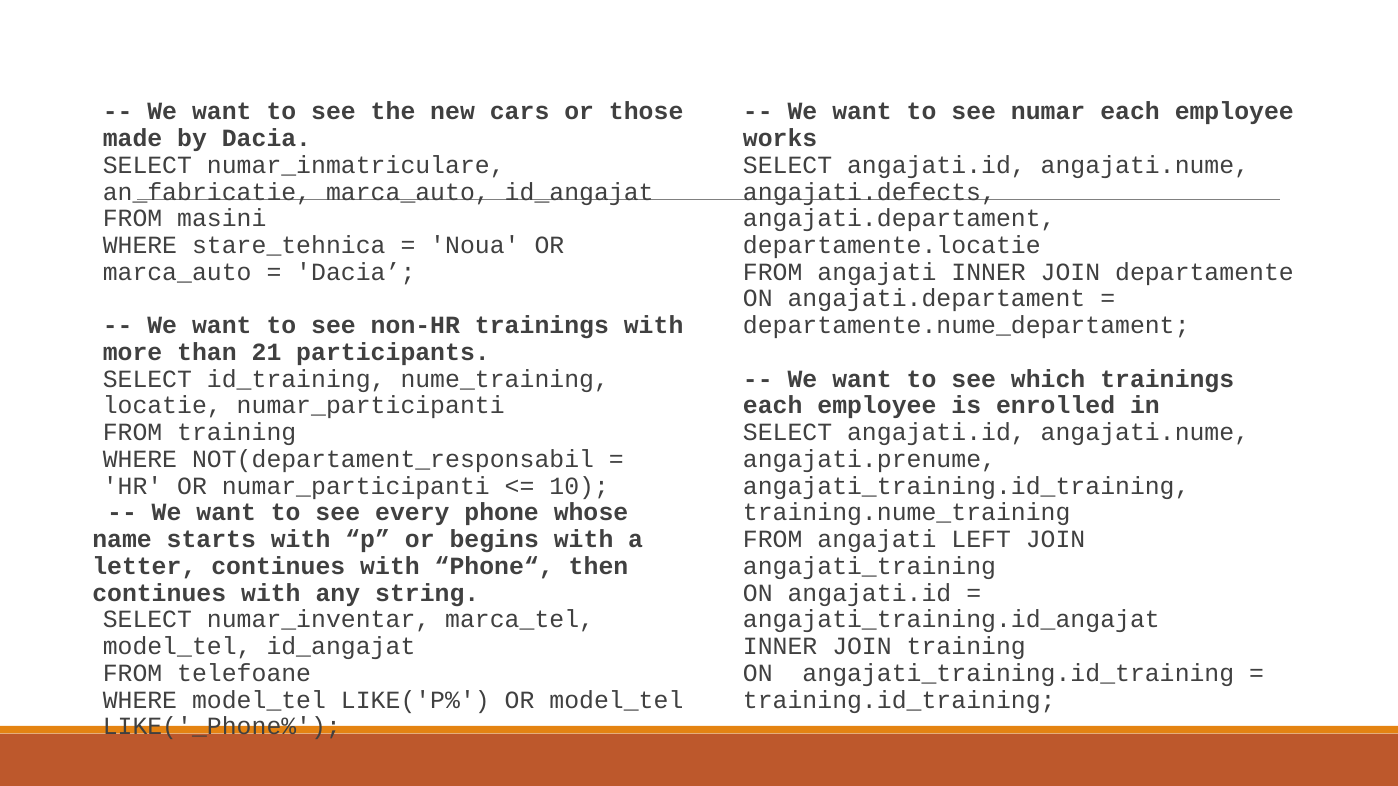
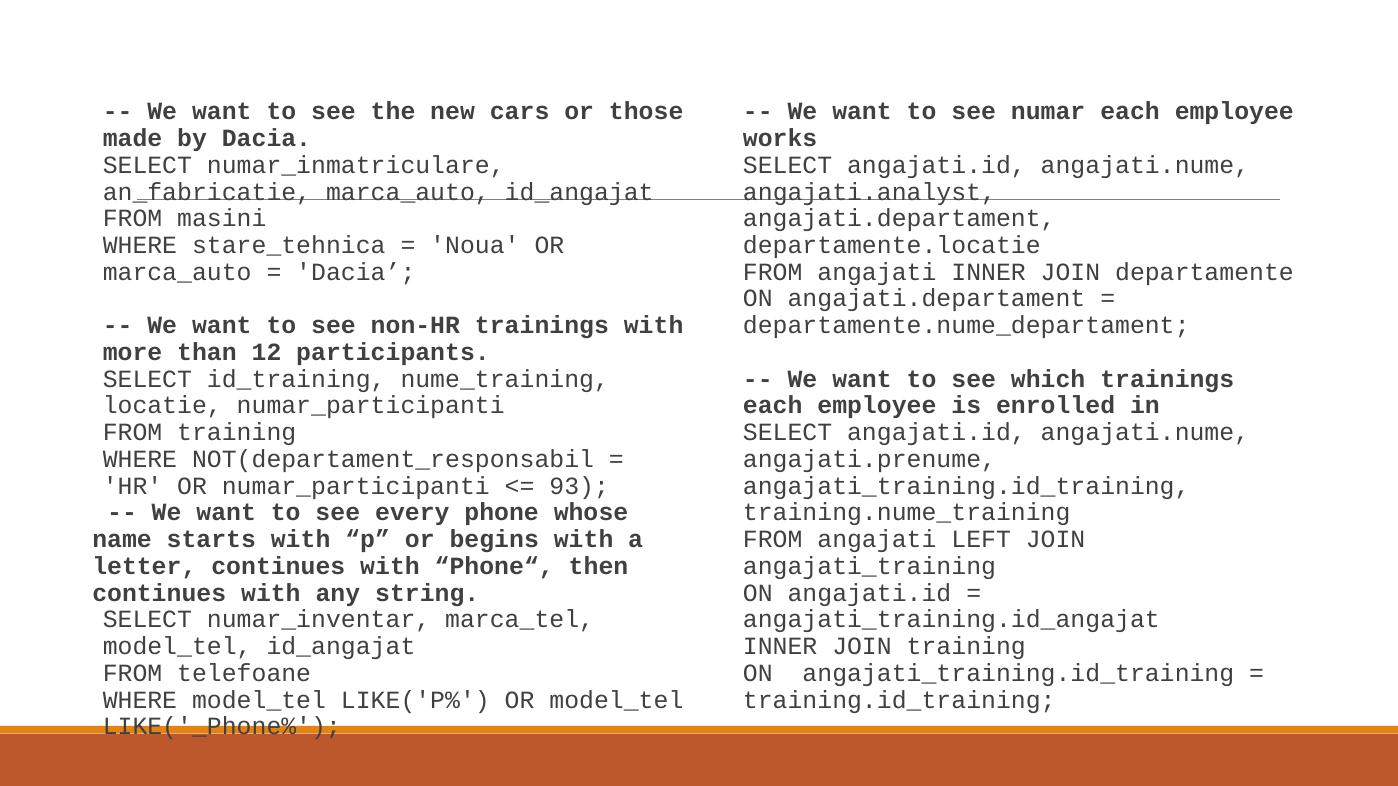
angajati.defects: angajati.defects -> angajati.analyst
21: 21 -> 12
10: 10 -> 93
